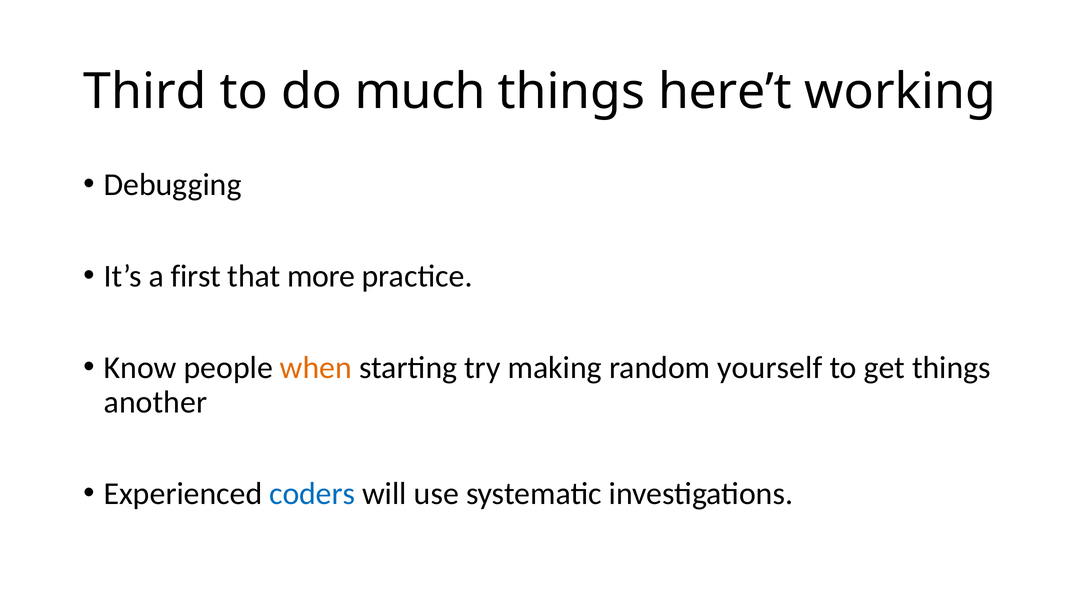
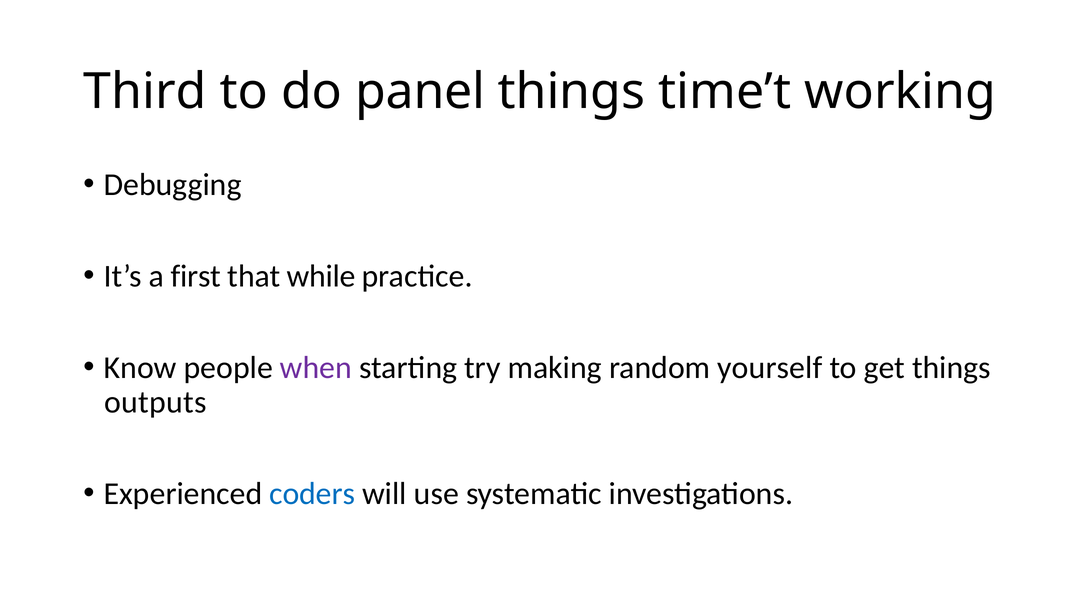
much: much -> panel
here’t: here’t -> time’t
more: more -> while
when colour: orange -> purple
another: another -> outputs
